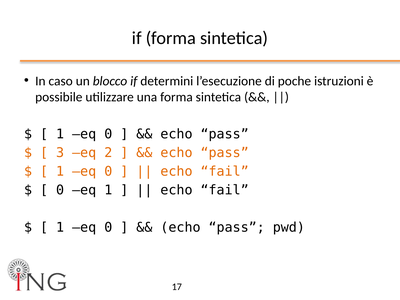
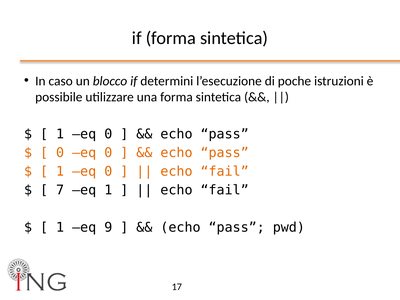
3 at (60, 153): 3 -> 0
2 at (108, 153): 2 -> 0
0 at (60, 190): 0 -> 7
0 at (108, 228): 0 -> 9
